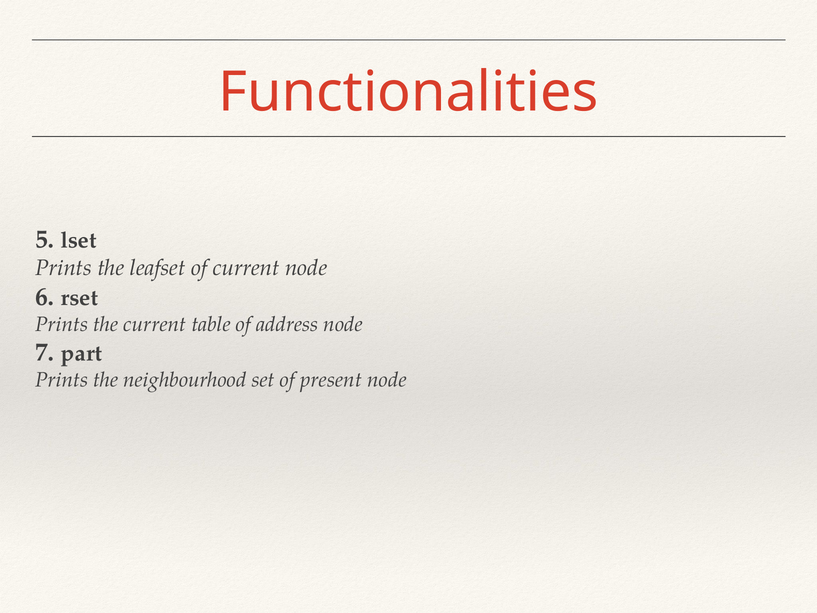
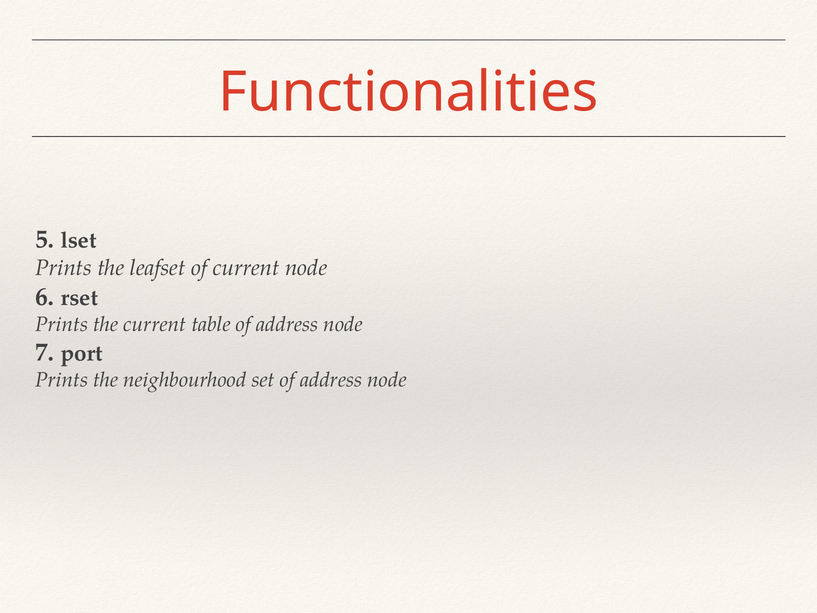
part: part -> port
set of present: present -> address
